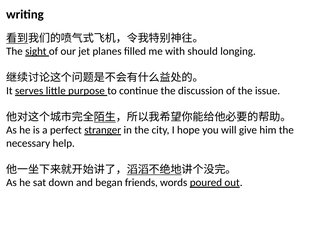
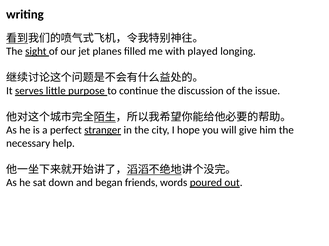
should: should -> played
